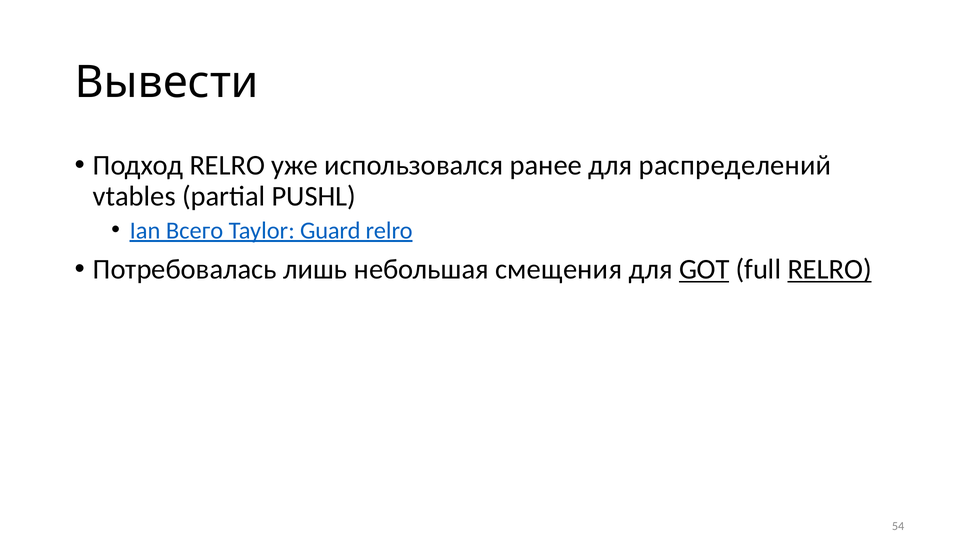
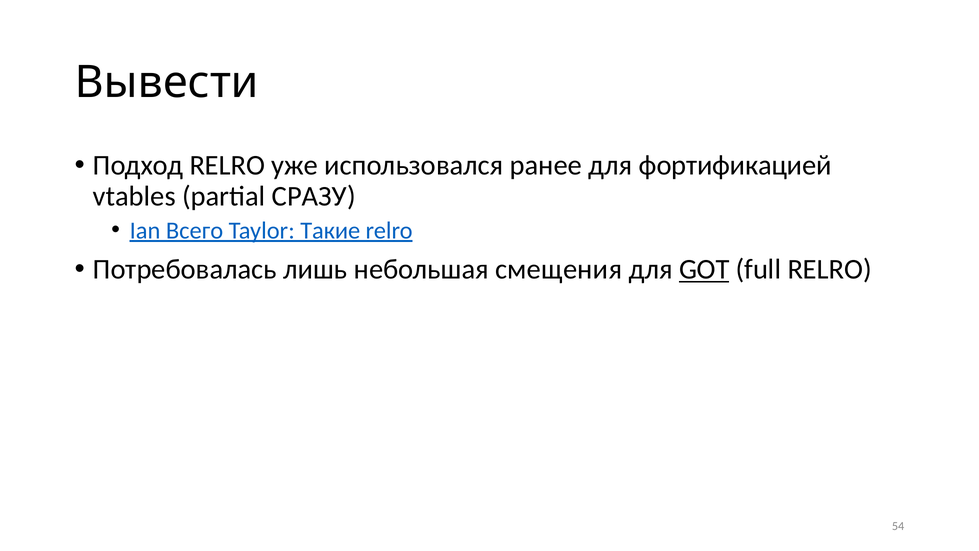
распределений: распределений -> фортификацией
PUSHL: PUSHL -> СРАЗУ
Guard: Guard -> Такие
RELRO at (830, 269) underline: present -> none
